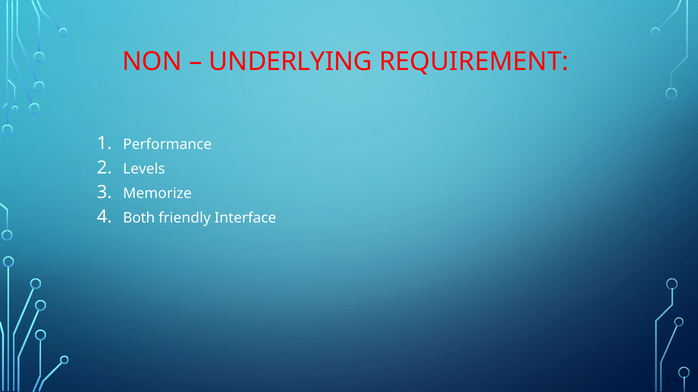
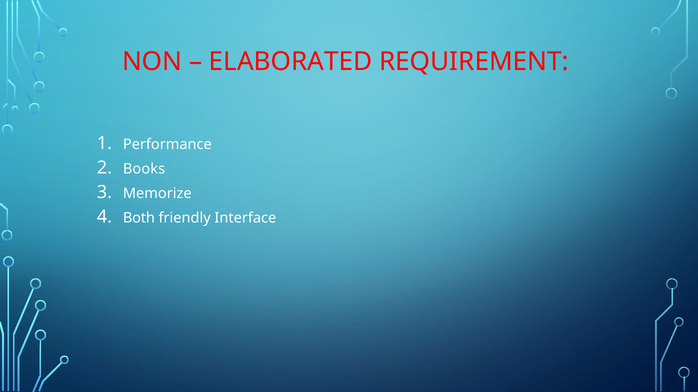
UNDERLYING: UNDERLYING -> ELABORATED
Levels: Levels -> Books
